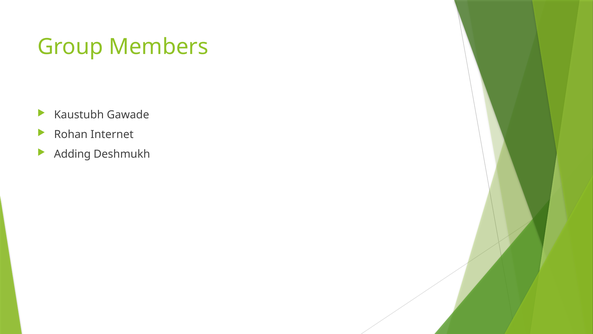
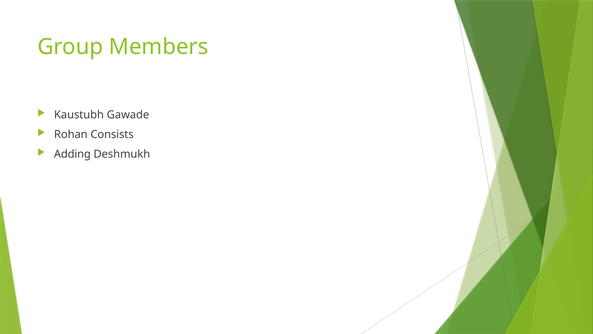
Internet: Internet -> Consists
